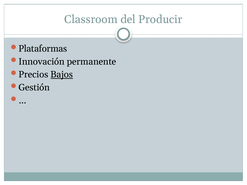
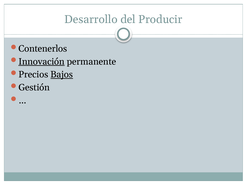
Classroom: Classroom -> Desarrollo
Plataformas: Plataformas -> Contenerlos
Innovación underline: none -> present
